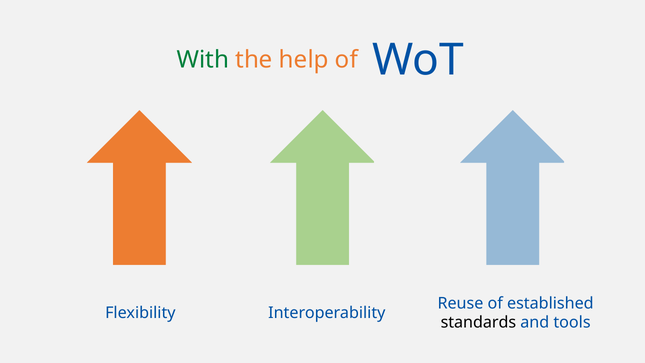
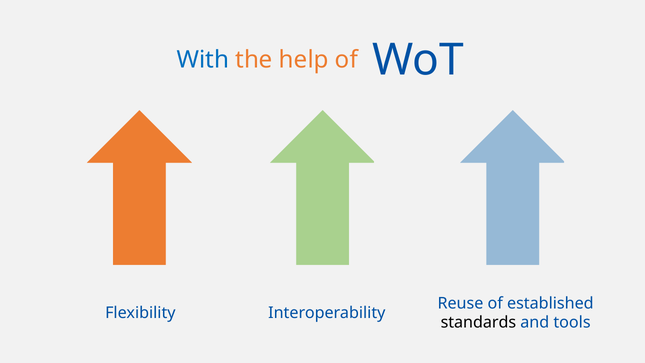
With colour: green -> blue
